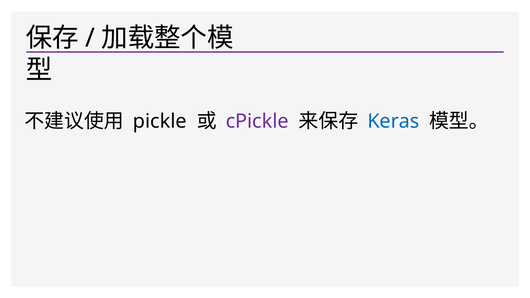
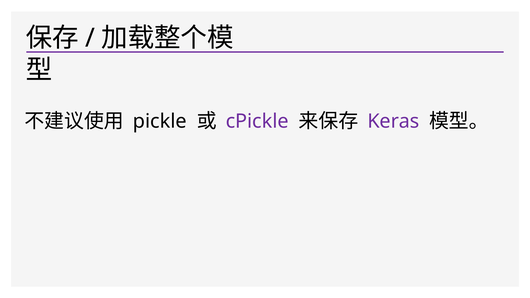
Keras colour: blue -> purple
